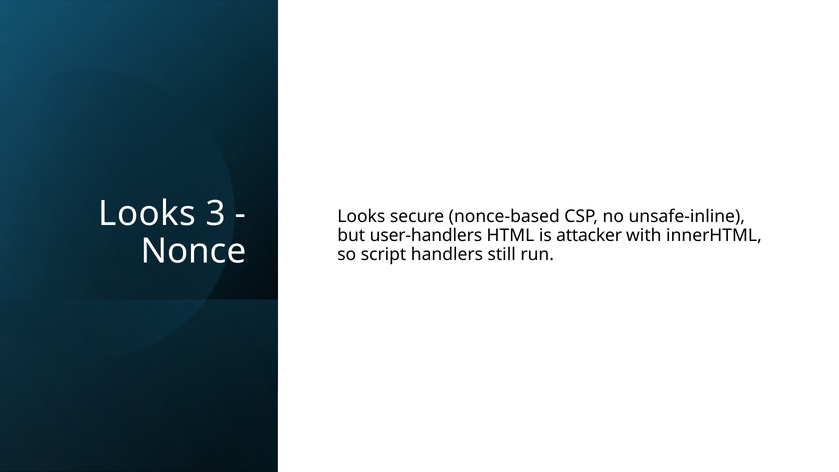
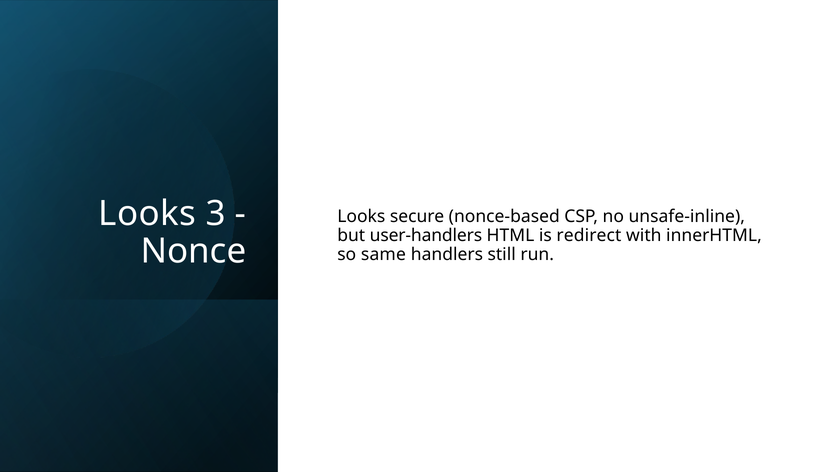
attacker: attacker -> redirect
script: script -> same
